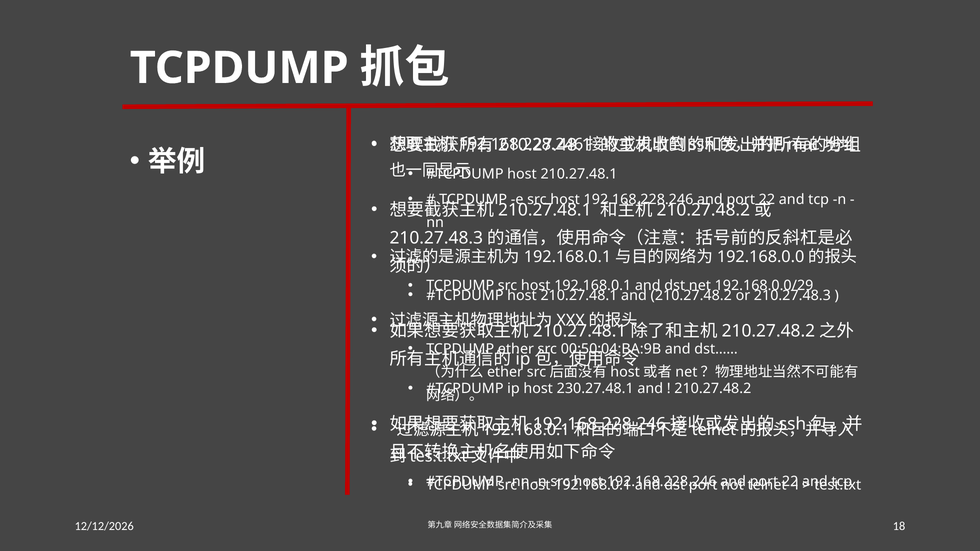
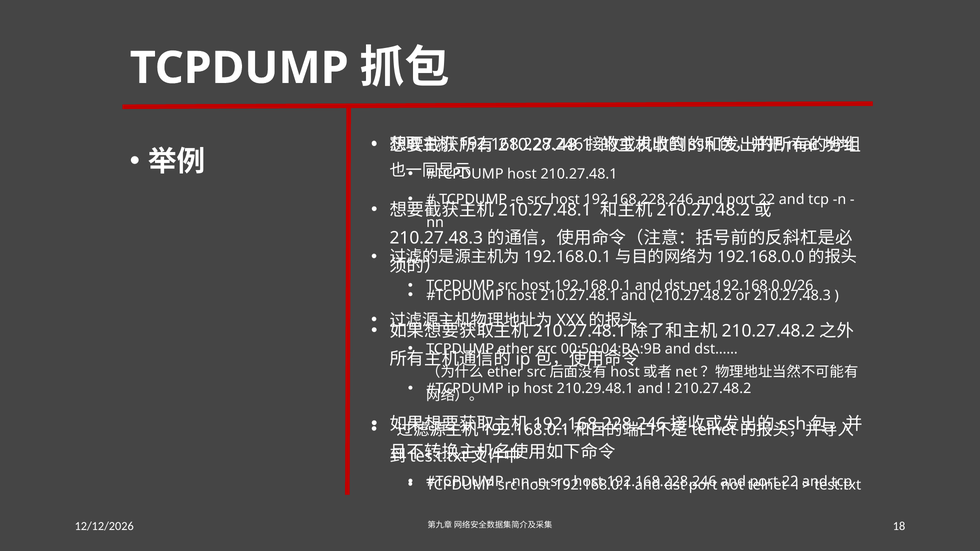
192.168.0.0/29: 192.168.0.0/29 -> 192.168.0.0/26
230.27.48.1: 230.27.48.1 -> 210.29.48.1
